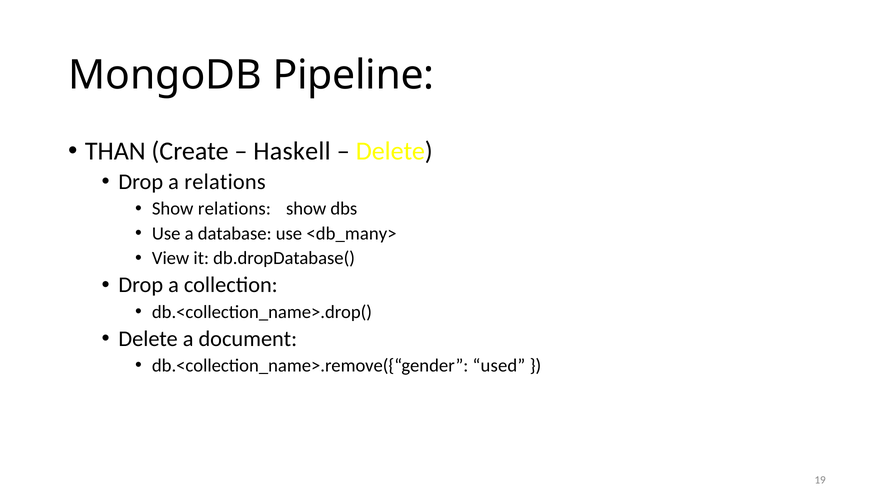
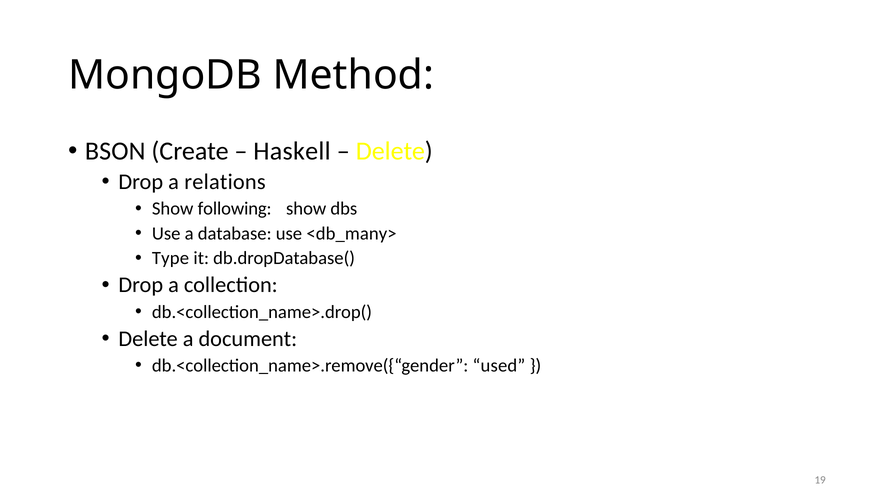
Pipeline: Pipeline -> Method
THAN: THAN -> BSON
Show relations: relations -> following
View: View -> Type
